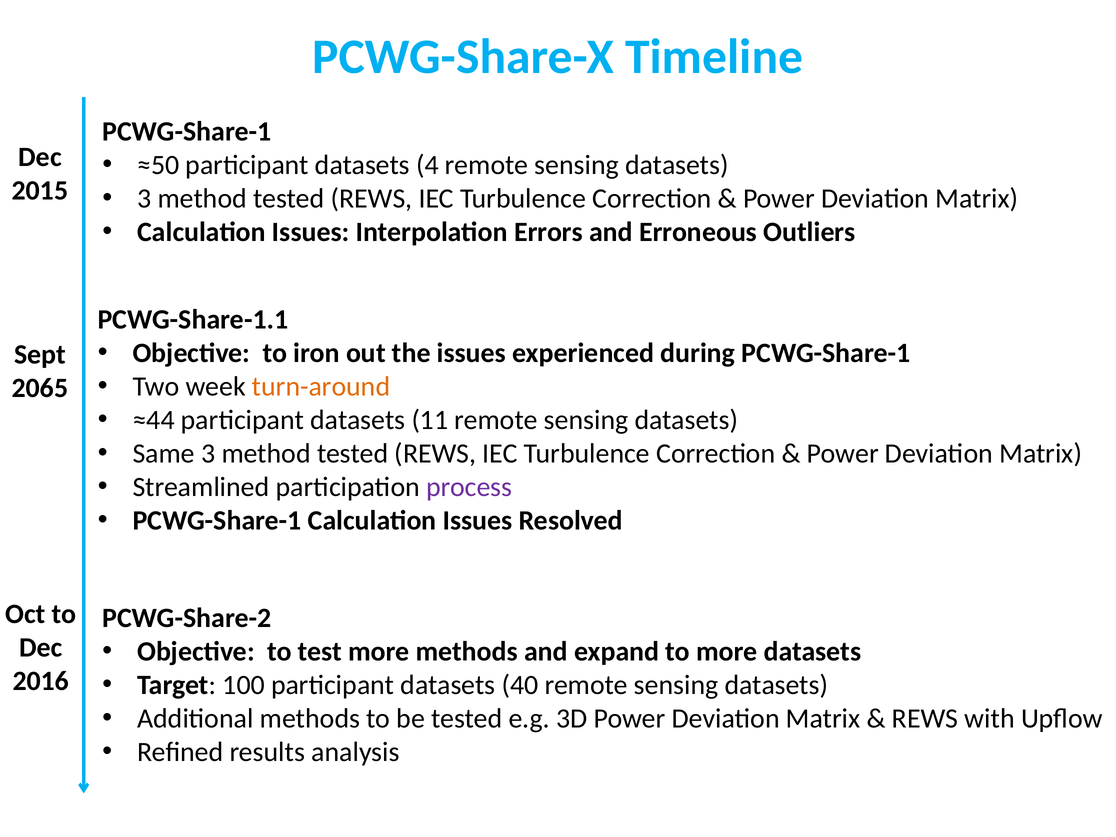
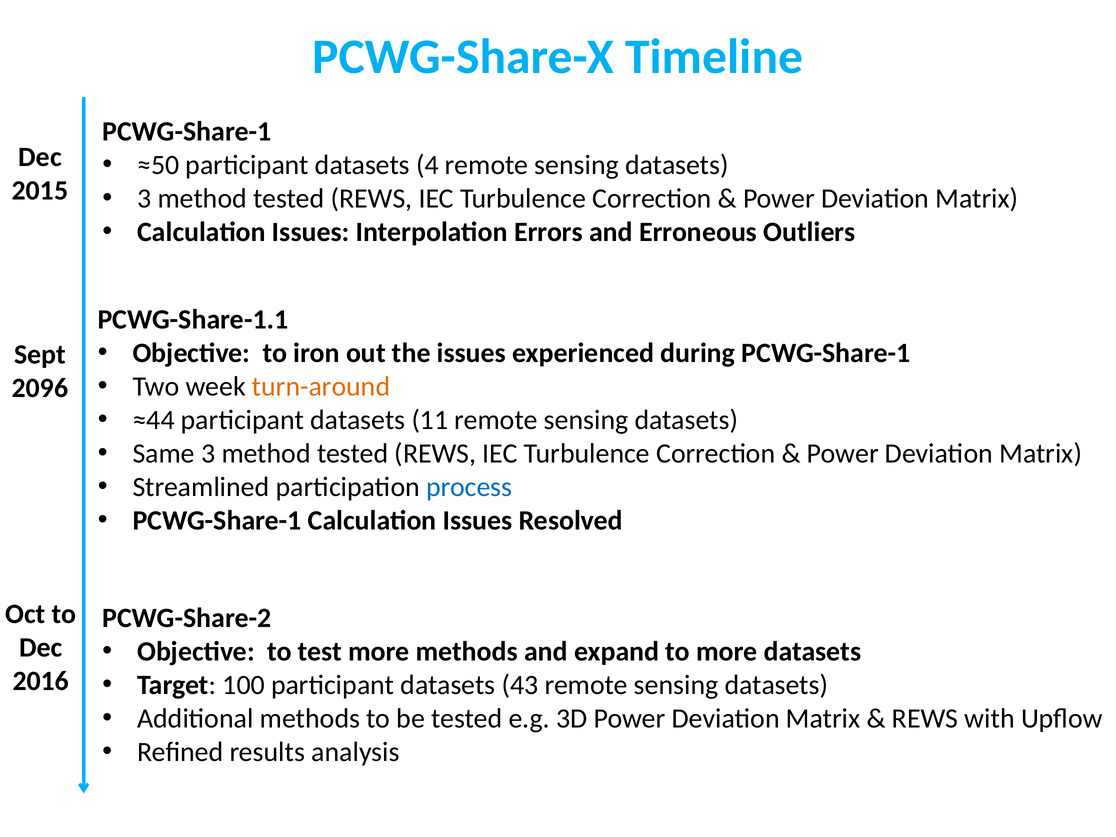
2065: 2065 -> 2096
process colour: purple -> blue
40: 40 -> 43
